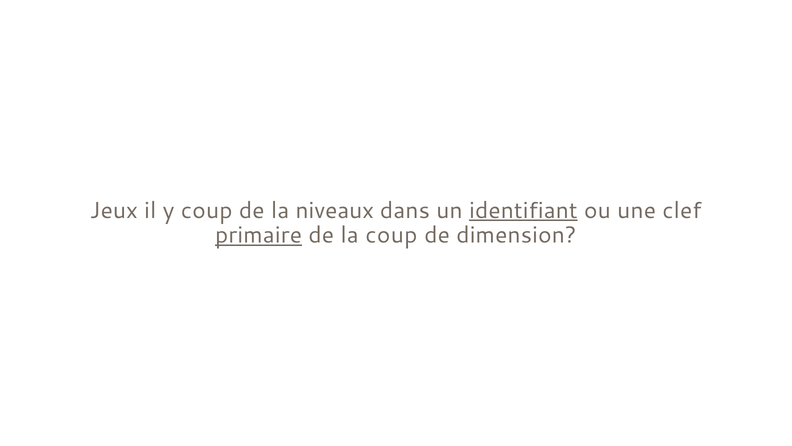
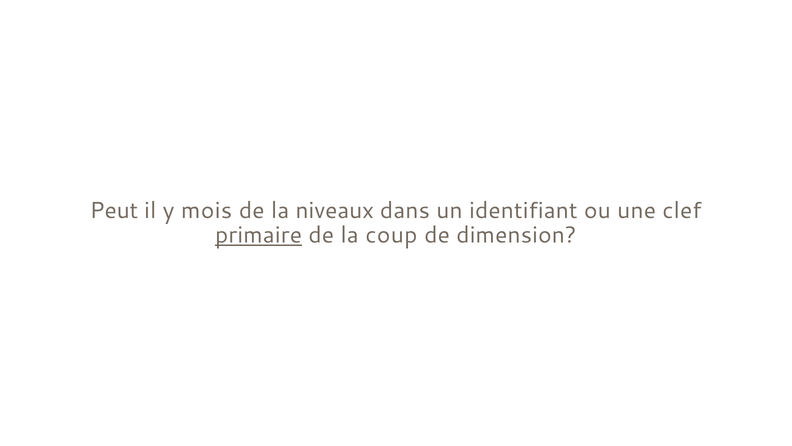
Jeux: Jeux -> Peut
y coup: coup -> mois
identifiant underline: present -> none
